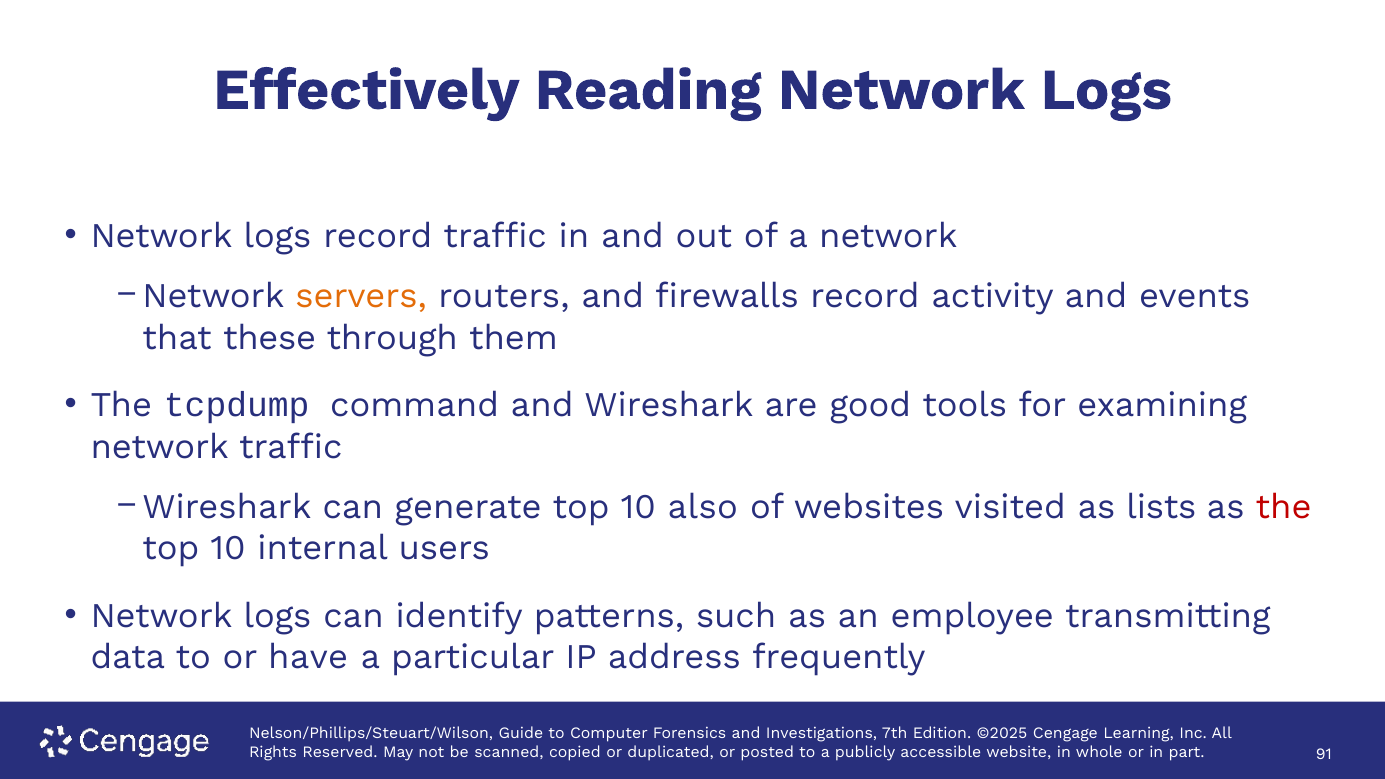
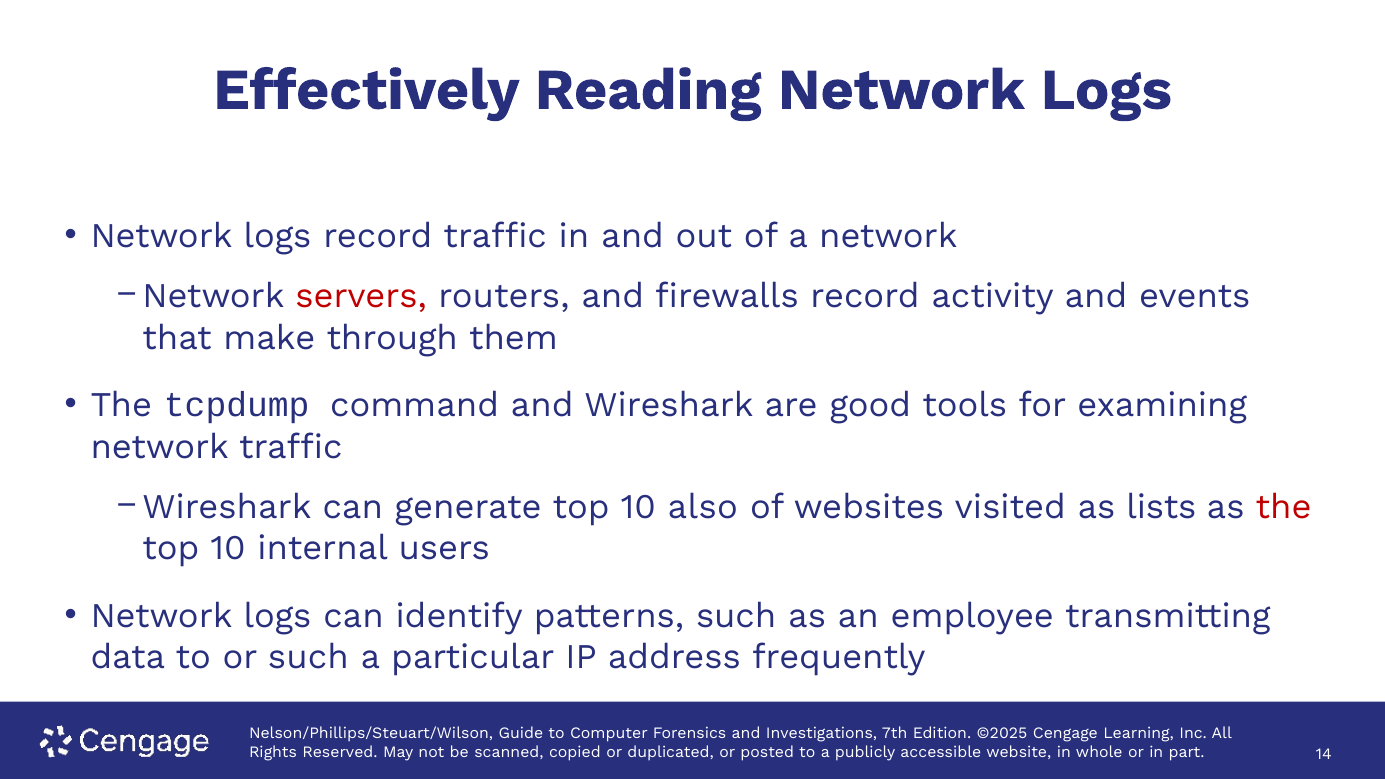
servers colour: orange -> red
these: these -> make
or have: have -> such
91: 91 -> 14
